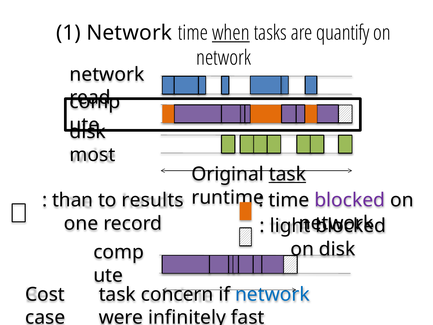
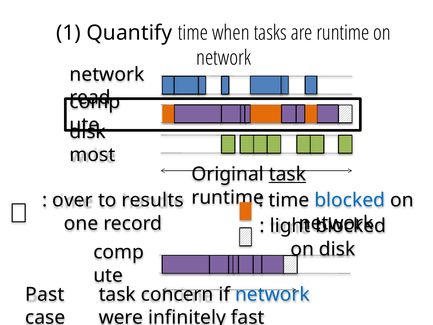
1 Network: Network -> Quantify
when underline: present -> none
are quantify: quantify -> runtime
blocked at (350, 200) colour: purple -> blue
than: than -> over
Cost: Cost -> Past
